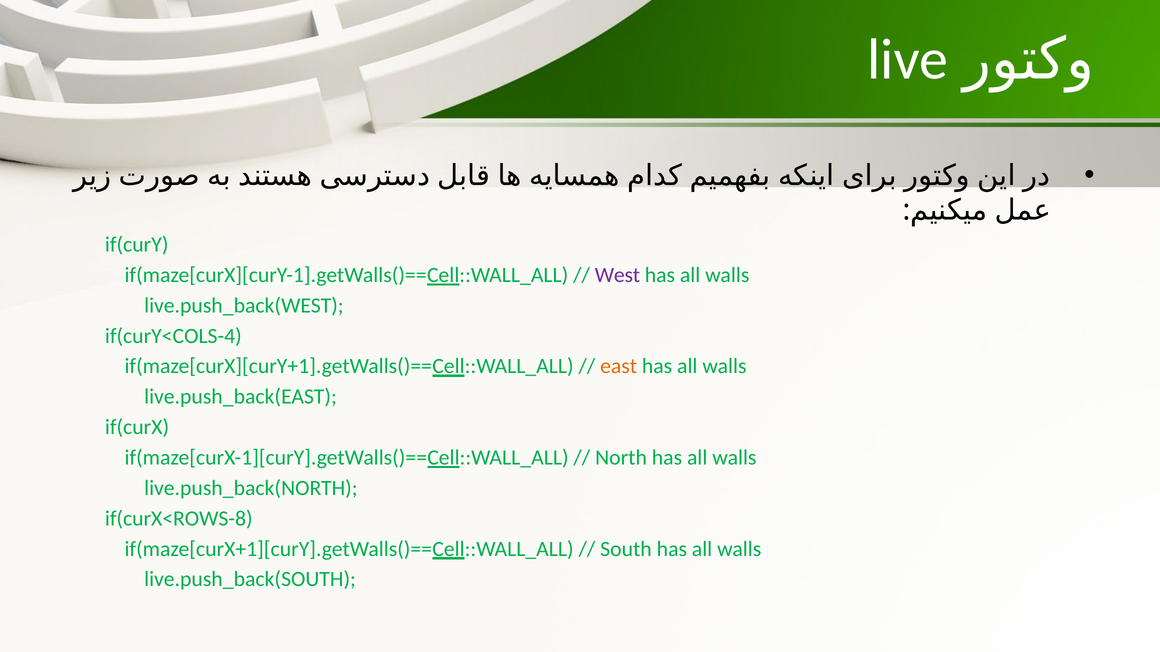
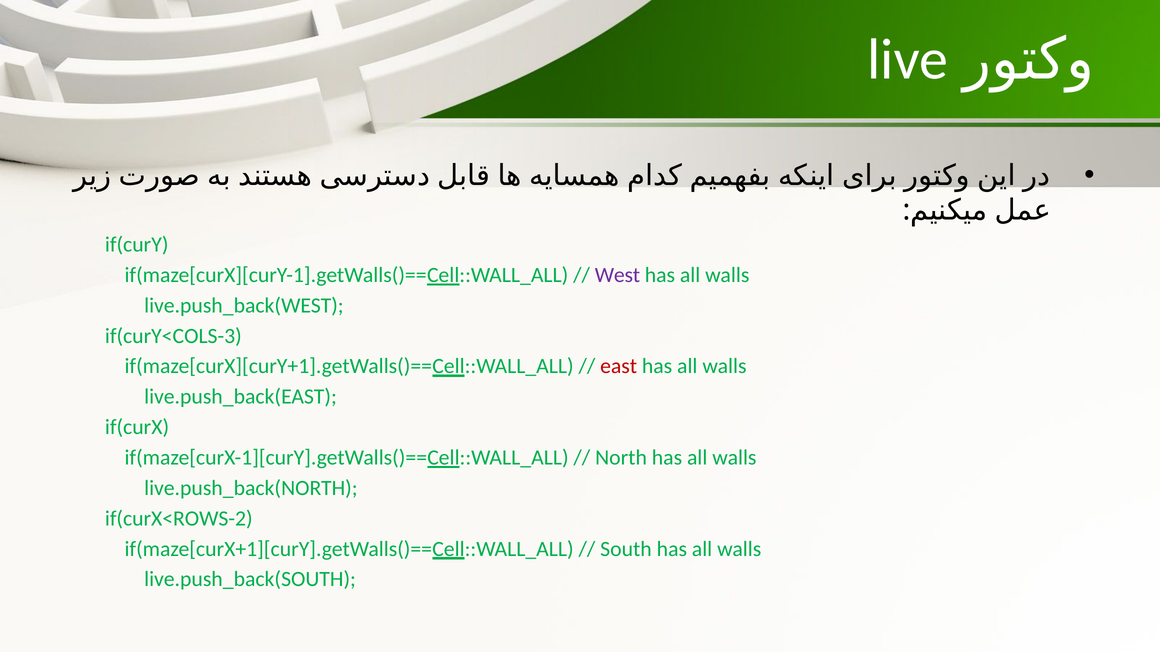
if(curY<COLS-4: if(curY<COLS-4 -> if(curY<COLS-3
east colour: orange -> red
if(curX<ROWS-8: if(curX<ROWS-8 -> if(curX<ROWS-2
